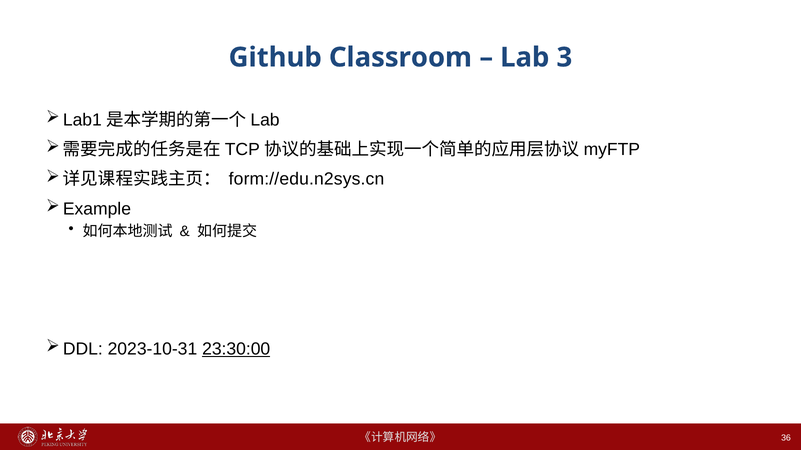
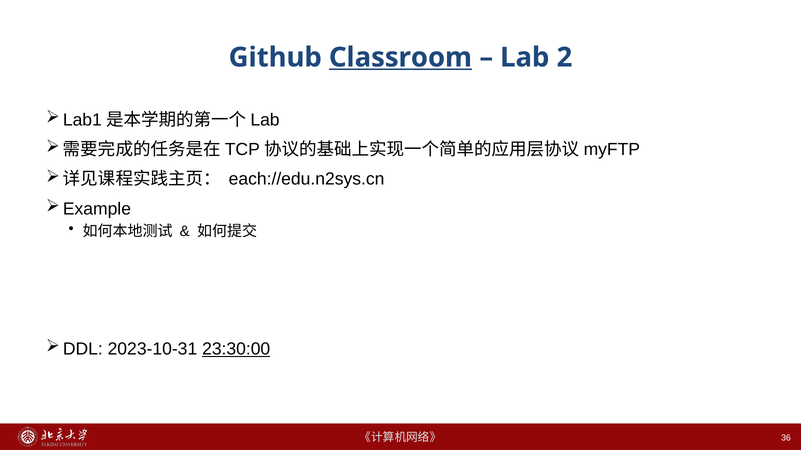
Classroom underline: none -> present
3: 3 -> 2
form://edu.n2sys.cn: form://edu.n2sys.cn -> each://edu.n2sys.cn
